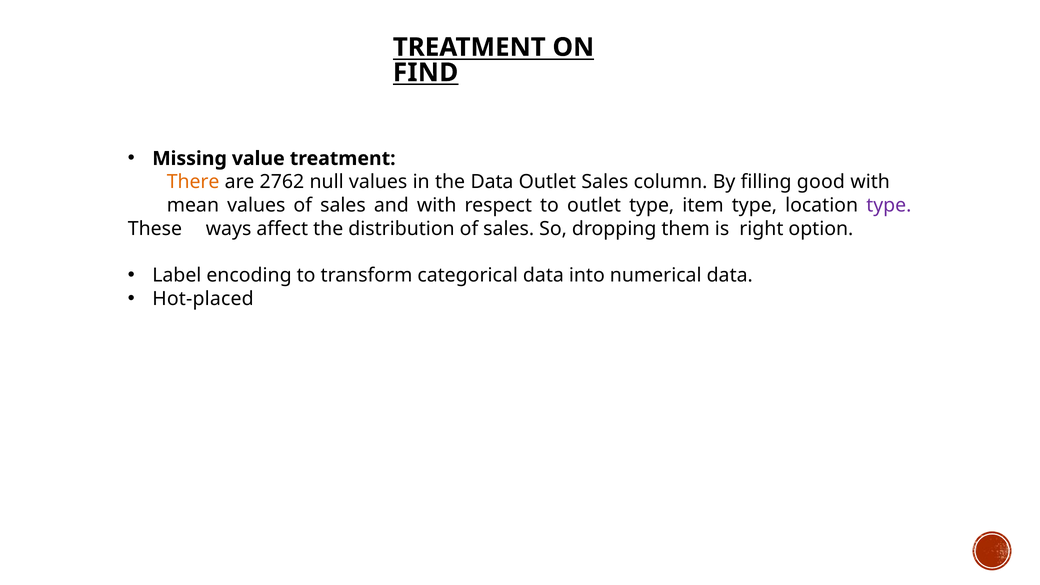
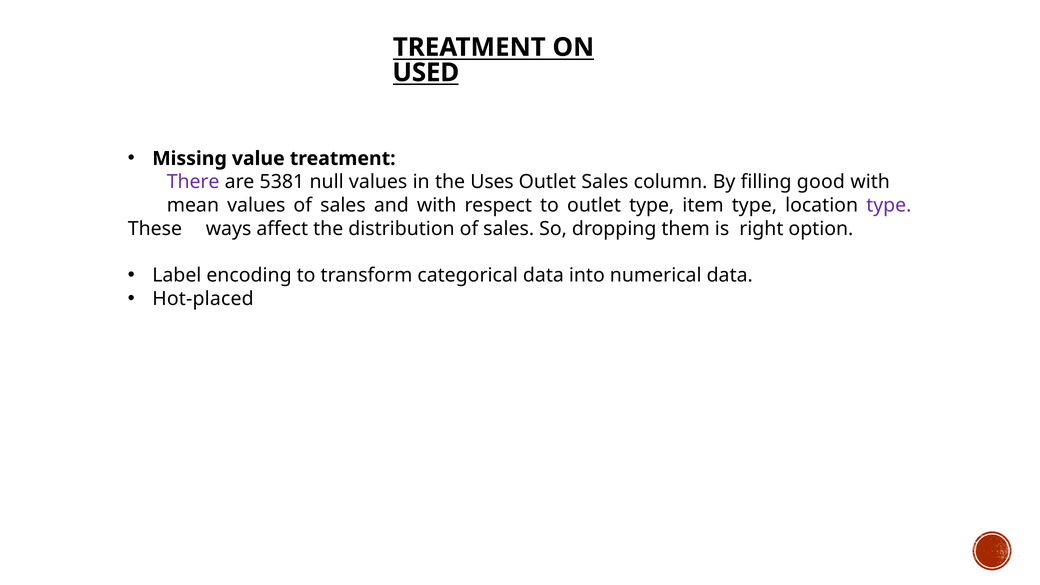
FIND: FIND -> USED
There colour: orange -> purple
2762: 2762 -> 5381
the Data: Data -> Uses
